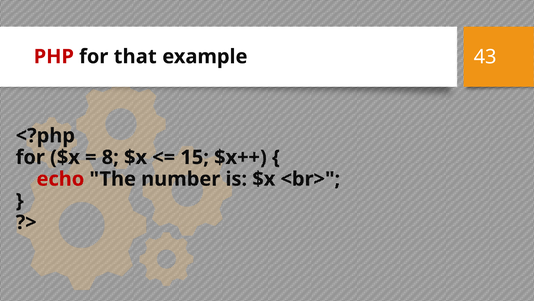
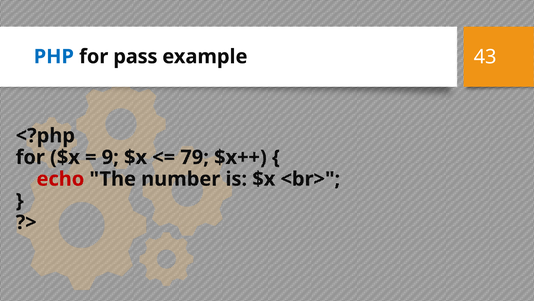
PHP colour: red -> blue
that: that -> pass
8: 8 -> 9
15: 15 -> 79
